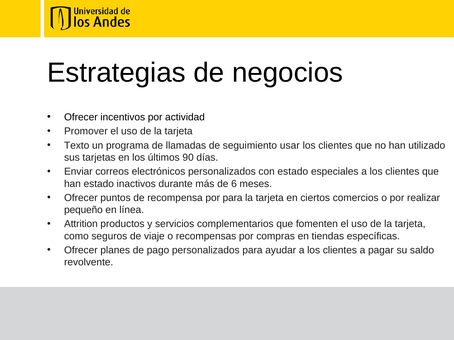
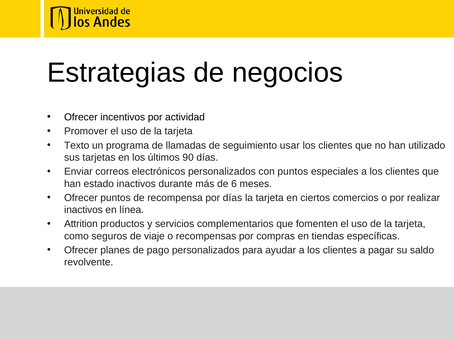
con estado: estado -> puntos
por para: para -> días
pequeño at (83, 210): pequeño -> inactivos
